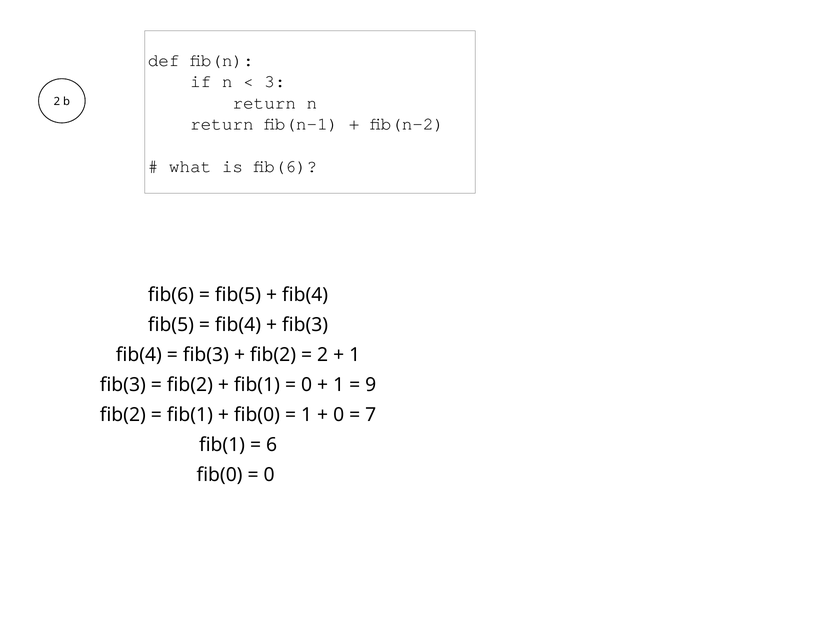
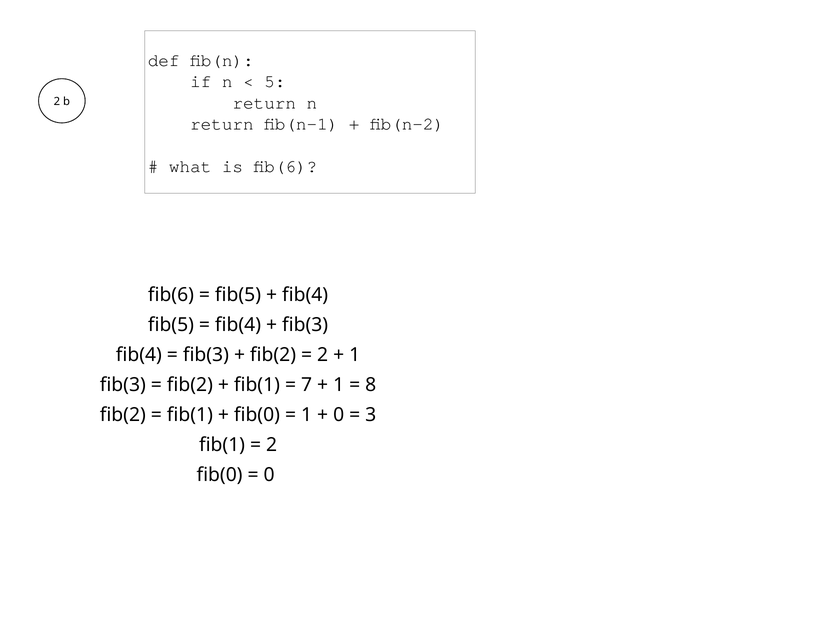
3: 3 -> 5
0 at (307, 385): 0 -> 7
9: 9 -> 8
7: 7 -> 3
6 at (272, 445): 6 -> 2
